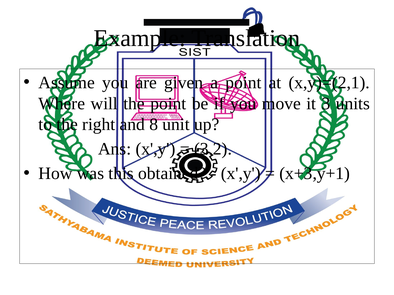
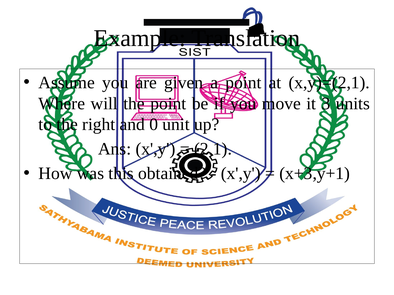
8: 8 -> 0
3,2: 3,2 -> 2,1
